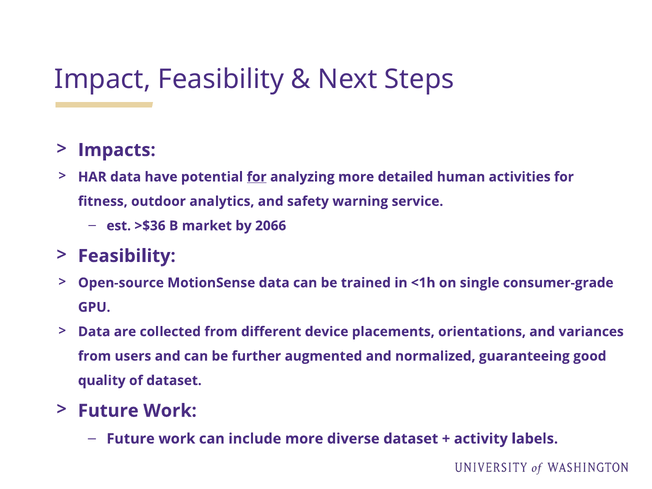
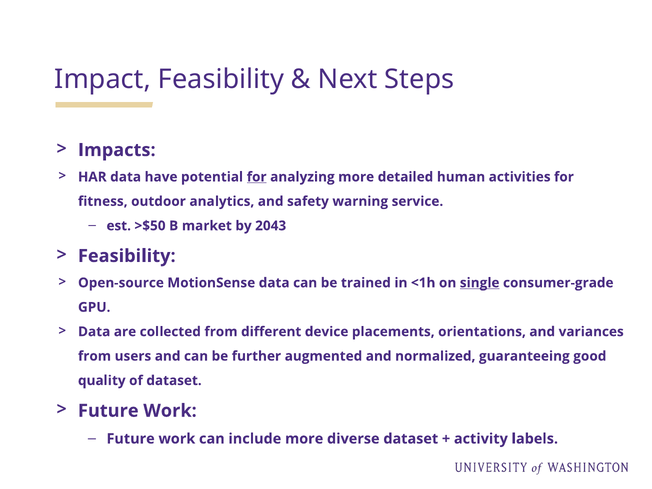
>$36: >$36 -> >$50
2066: 2066 -> 2043
single underline: none -> present
